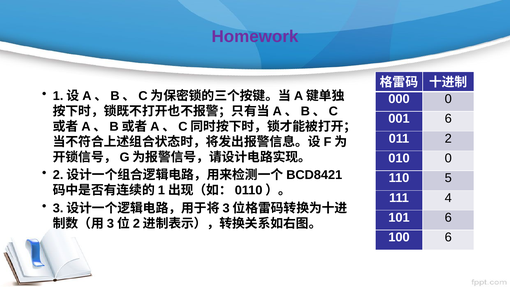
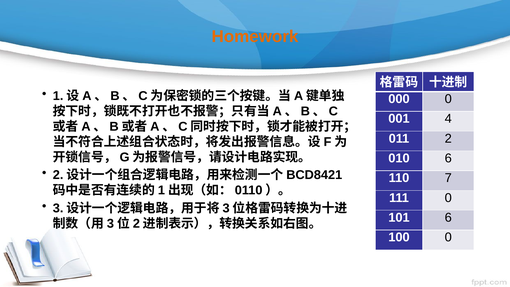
Homework colour: purple -> orange
001 6: 6 -> 4
010 0: 0 -> 6
5: 5 -> 7
111 4: 4 -> 0
100 6: 6 -> 0
